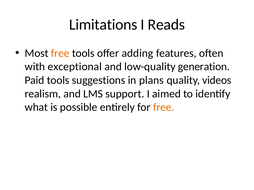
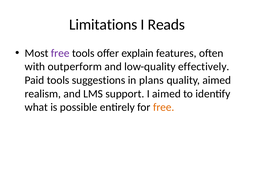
free at (60, 53) colour: orange -> purple
adding: adding -> explain
exceptional: exceptional -> outperform
generation: generation -> effectively
quality videos: videos -> aimed
